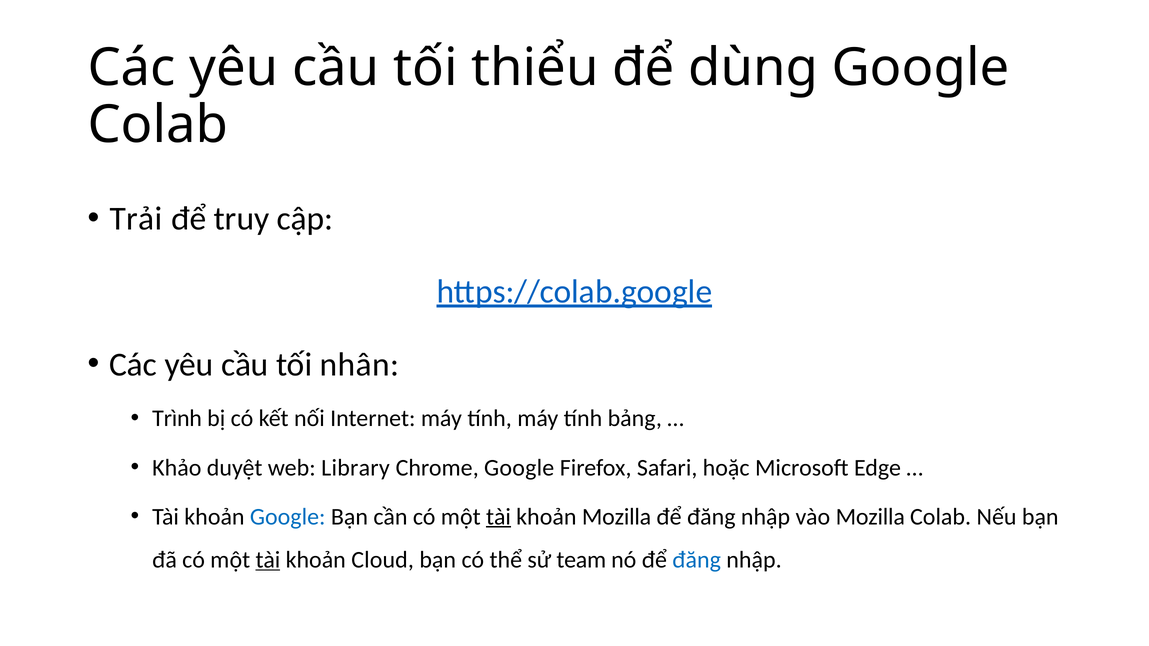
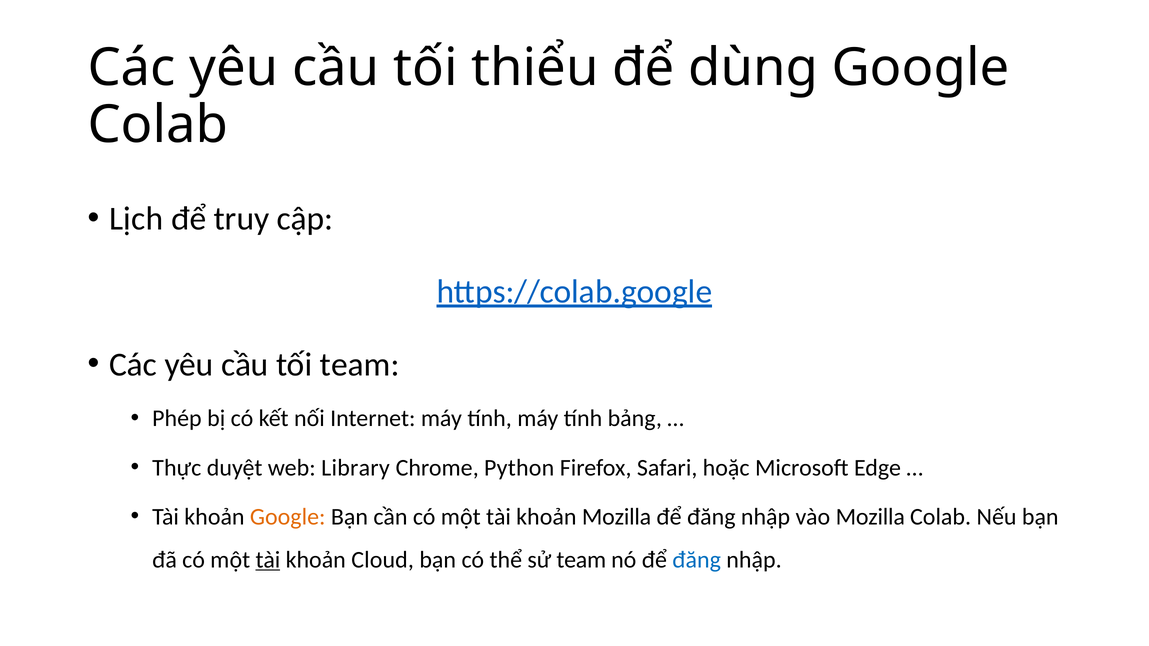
Trải: Trải -> Lịch
tối nhân: nhân -> team
Trình: Trình -> Phép
Khảo: Khảo -> Thực
Chrome Google: Google -> Python
Google at (288, 517) colour: blue -> orange
tài at (499, 517) underline: present -> none
